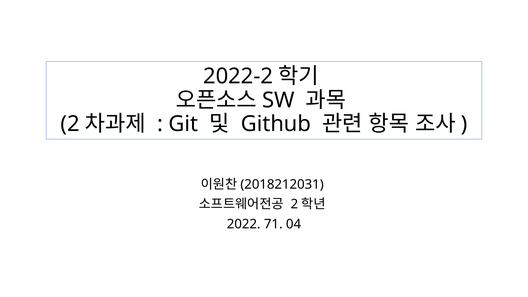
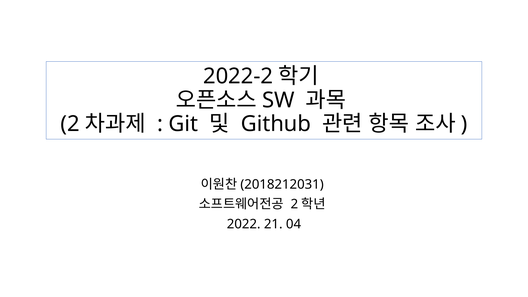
71: 71 -> 21
